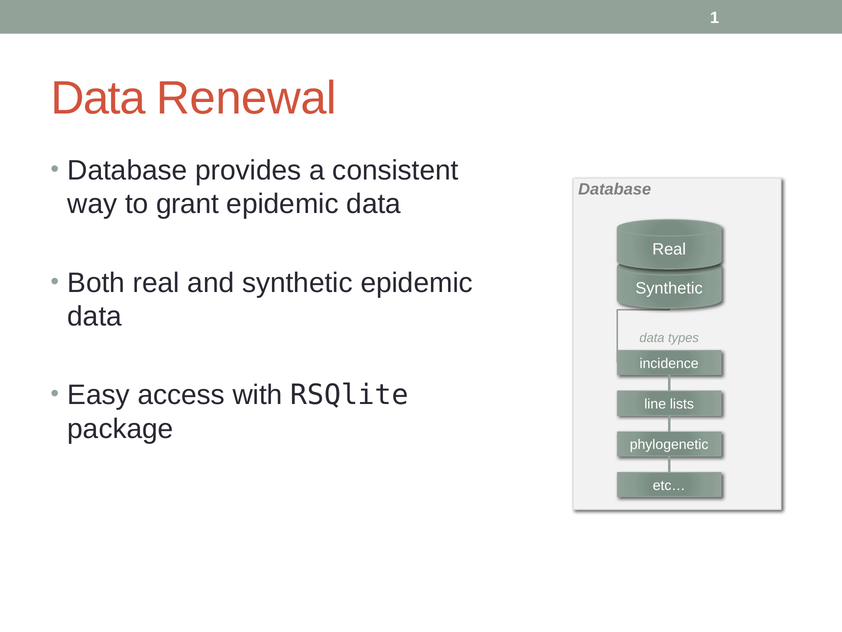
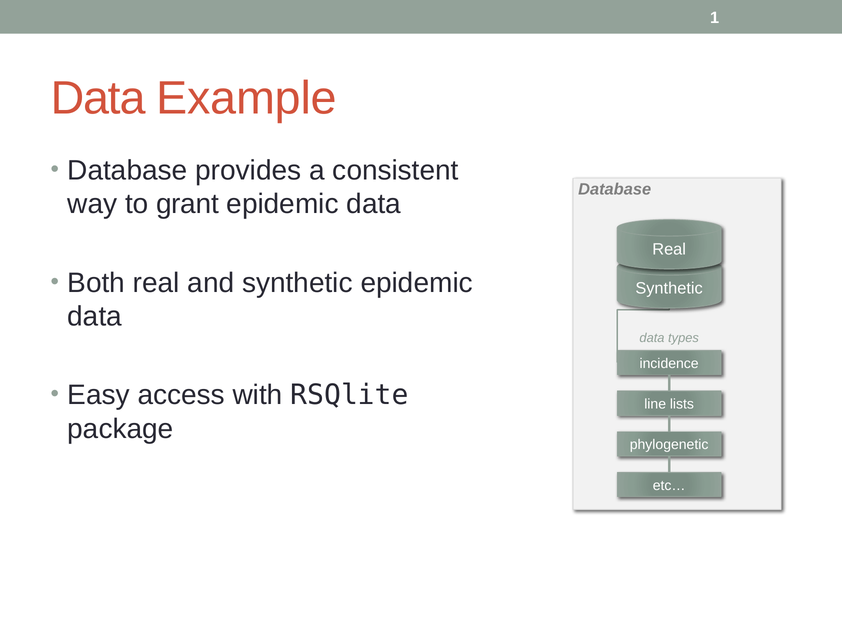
Renewal: Renewal -> Example
